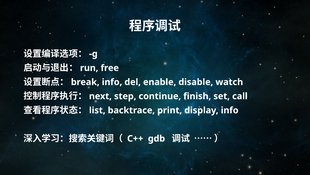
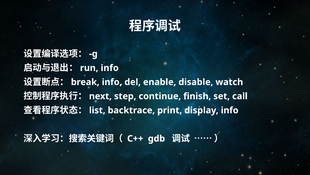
free at (110, 68): free -> info
